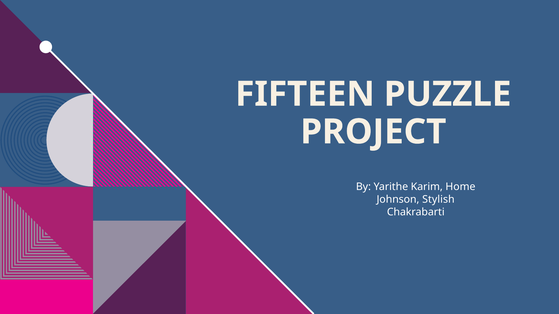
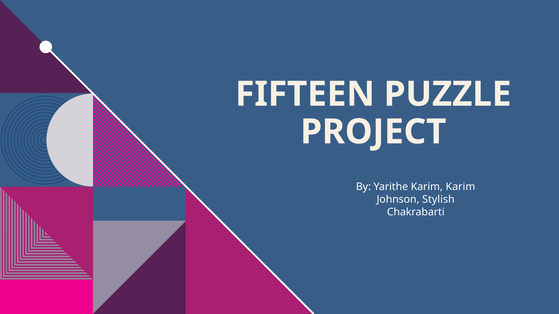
Karim Home: Home -> Karim
